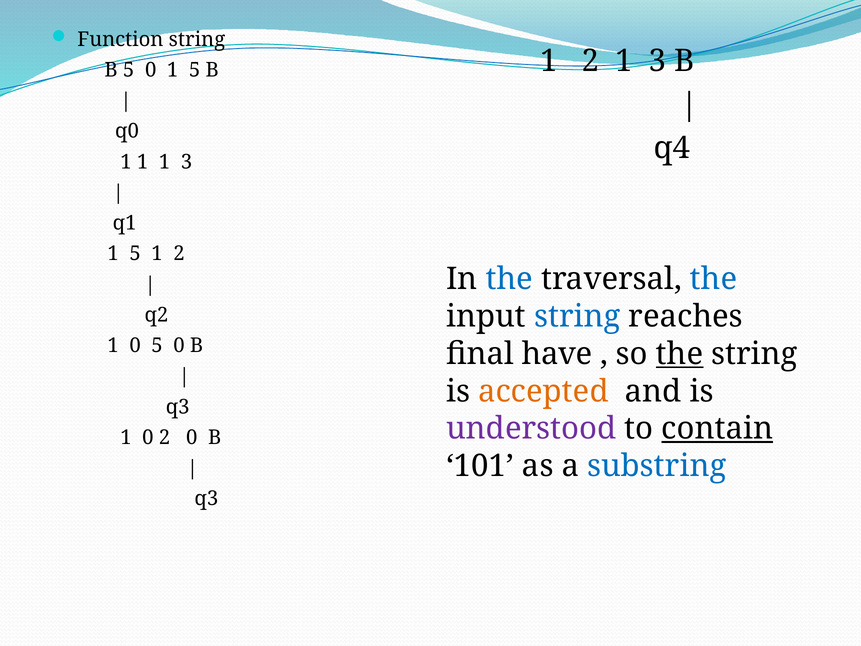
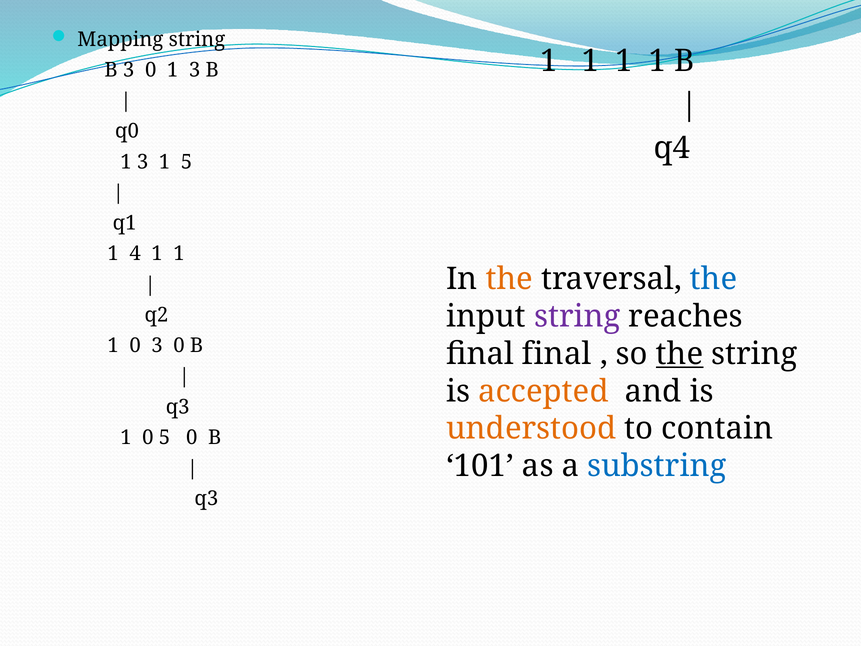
Function: Function -> Mapping
2 at (591, 61): 2 -> 1
3 at (658, 61): 3 -> 1
B 5: 5 -> 3
0 1 5: 5 -> 3
1 at (143, 162): 1 -> 3
3 at (186, 162): 3 -> 5
5 at (135, 254): 5 -> 4
2 at (179, 254): 2 -> 1
the at (509, 279) colour: blue -> orange
string at (577, 316) colour: blue -> purple
0 5: 5 -> 3
final have: have -> final
understood colour: purple -> orange
contain underline: present -> none
0 2: 2 -> 5
